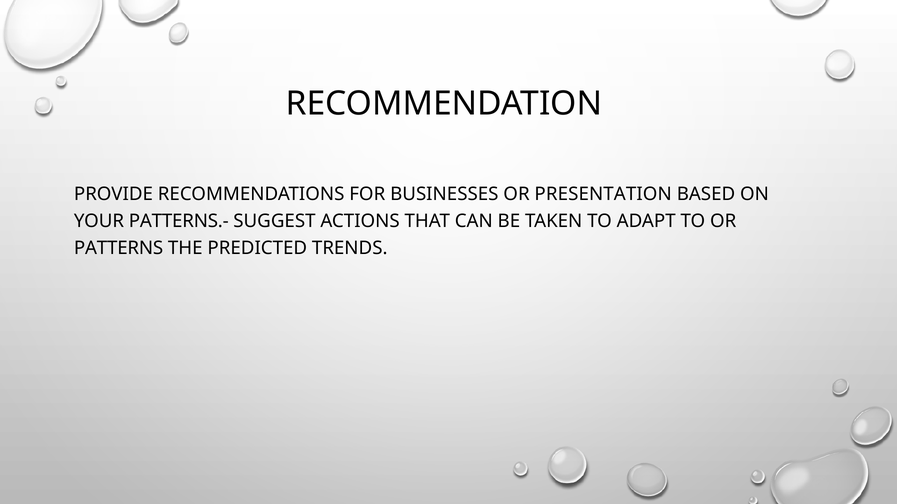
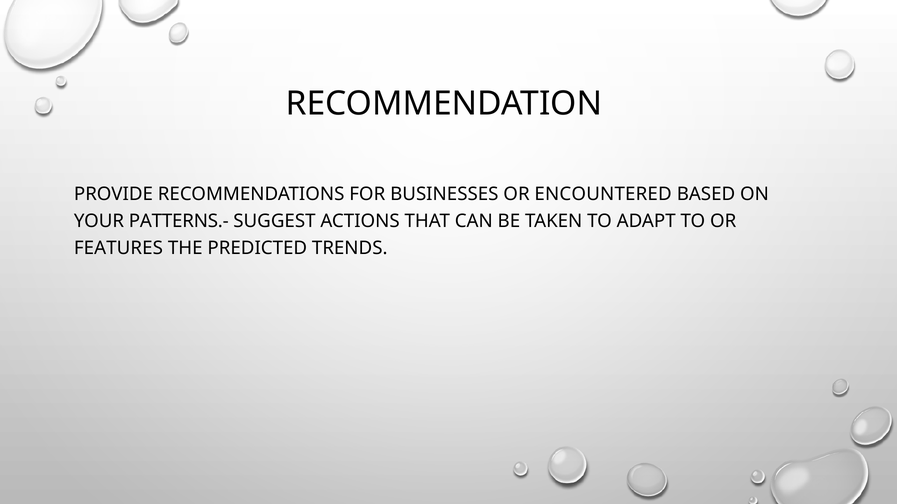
PRESENTATION: PRESENTATION -> ENCOUNTERED
PATTERNS: PATTERNS -> FEATURES
